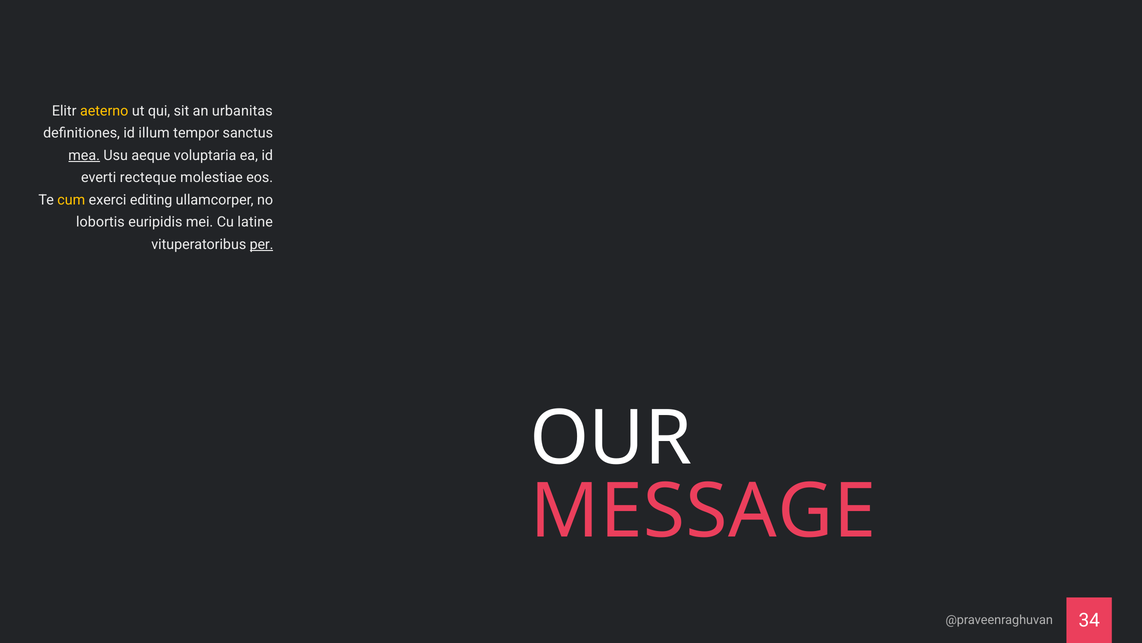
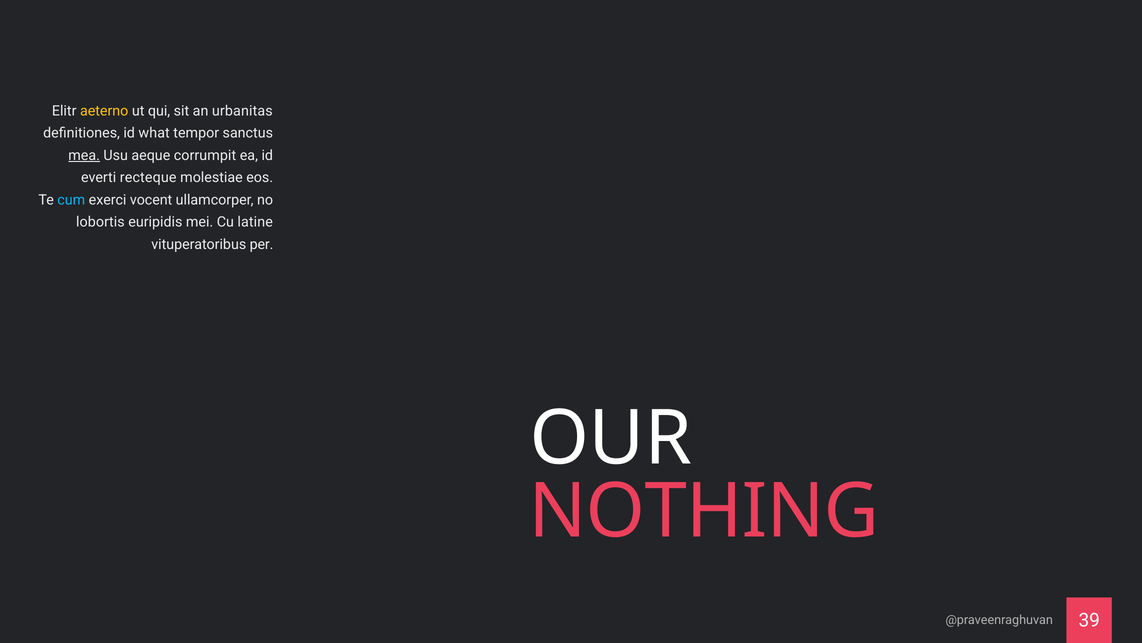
illum: illum -> what
voluptaria: voluptaria -> corrumpit
cum colour: yellow -> light blue
editing: editing -> vocent
per underline: present -> none
MESSAGE: MESSAGE -> NOTHING
34: 34 -> 39
